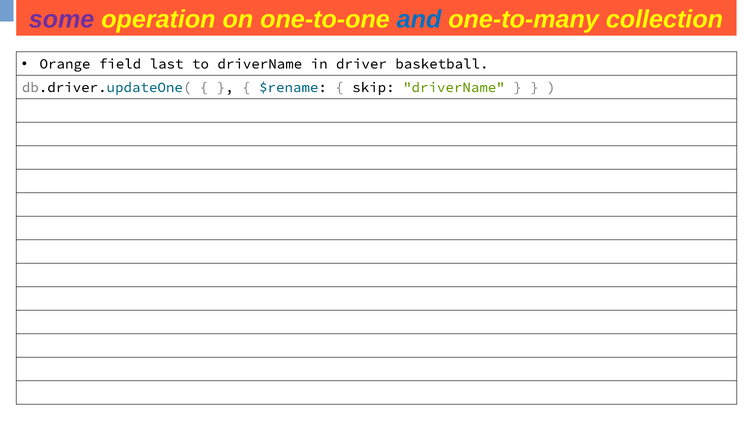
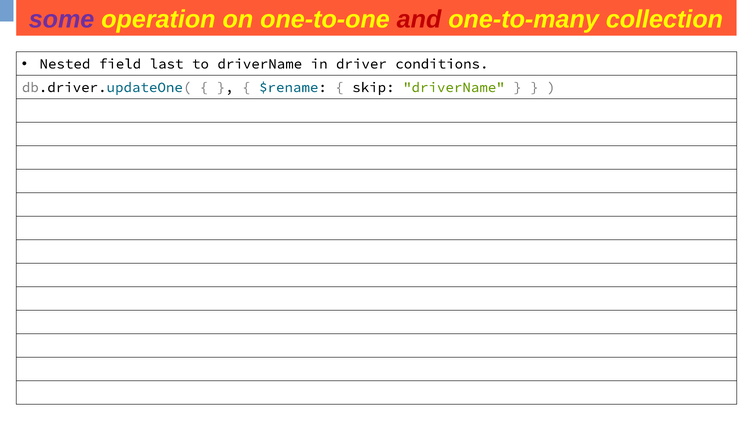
and colour: blue -> red
Orange: Orange -> Nested
basketball: basketball -> conditions
